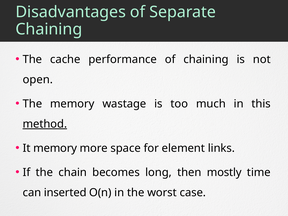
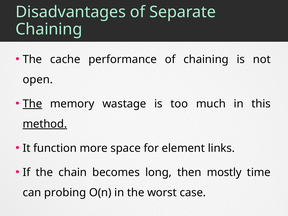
The at (32, 104) underline: none -> present
It memory: memory -> function
inserted: inserted -> probing
